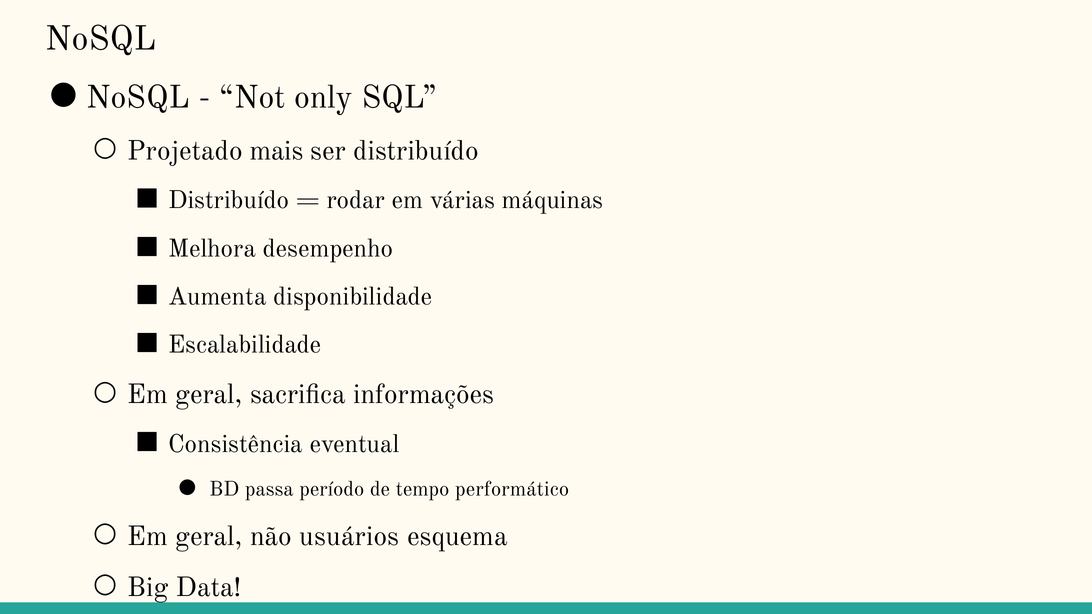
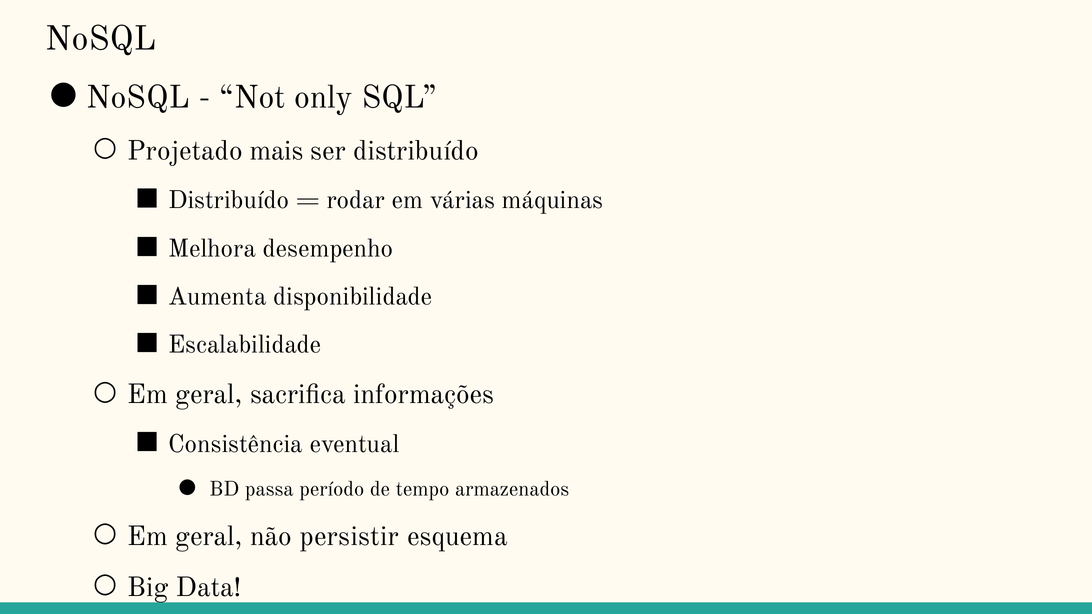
performático: performático -> armazenados
usuários: usuários -> persistir
